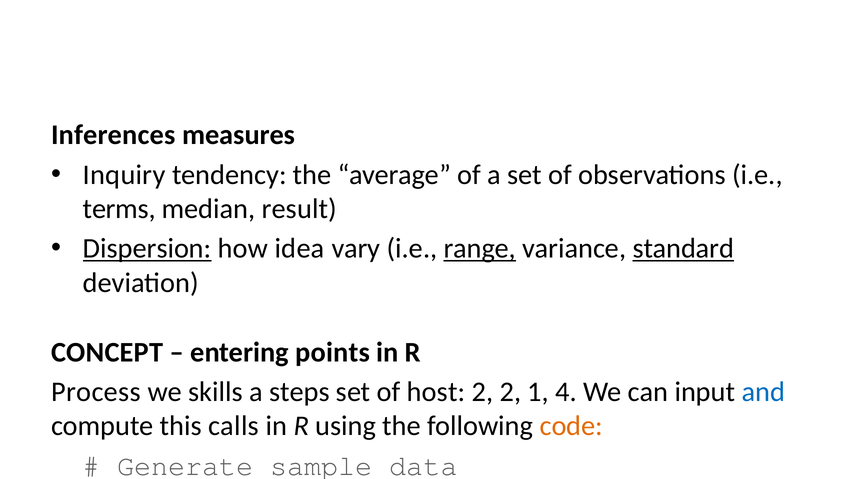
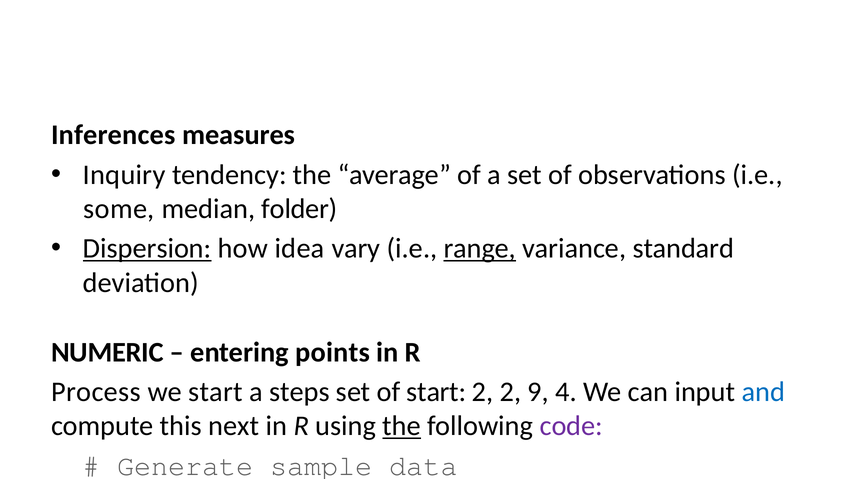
terms: terms -> some
result: result -> folder
standard underline: present -> none
CONCEPT: CONCEPT -> NUMERIC
we skills: skills -> start
of host: host -> start
1: 1 -> 9
calls: calls -> next
the at (402, 426) underline: none -> present
code colour: orange -> purple
